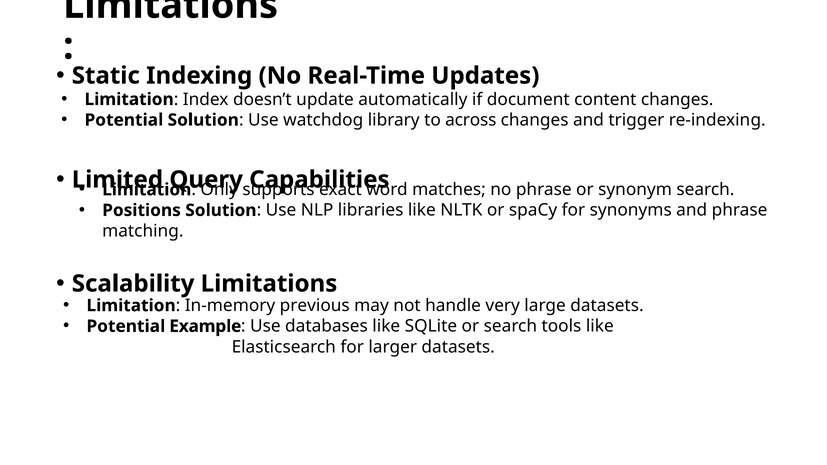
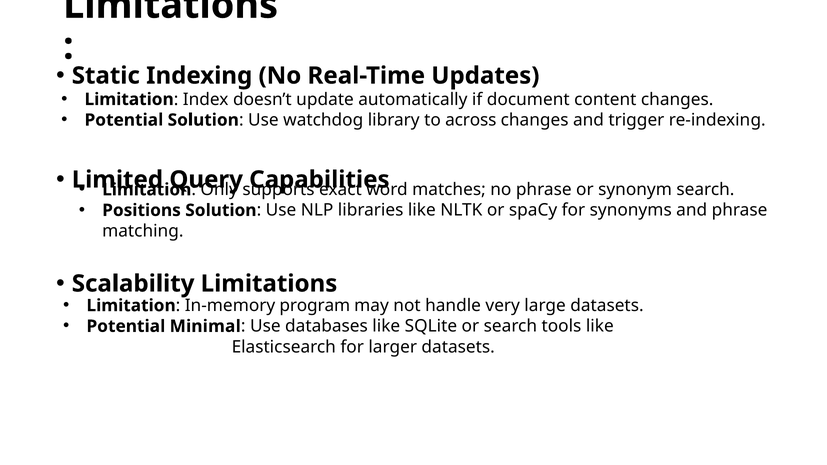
previous: previous -> program
Example: Example -> Minimal
